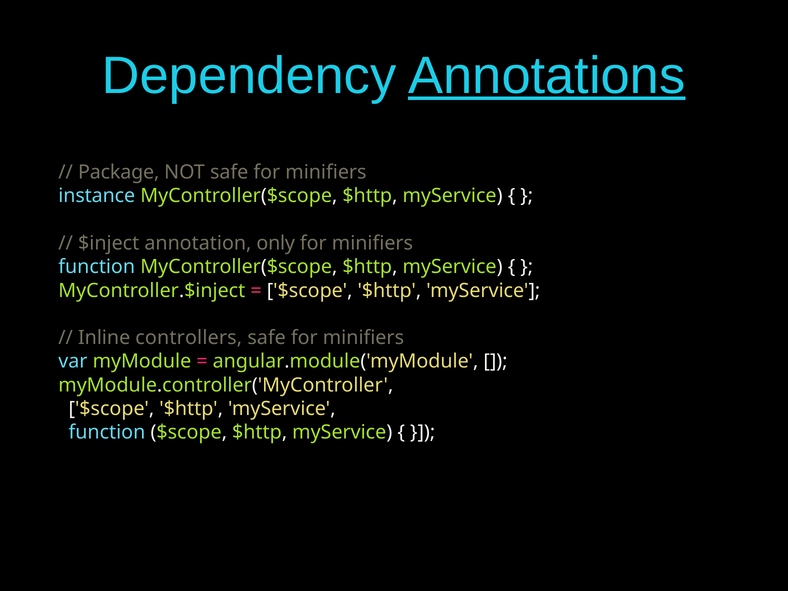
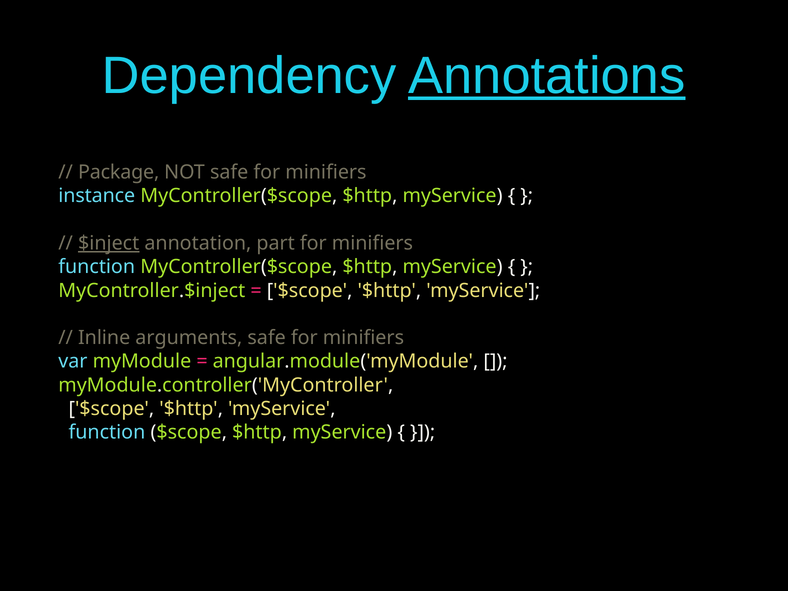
$inject underline: none -> present
only: only -> part
controllers: controllers -> arguments
